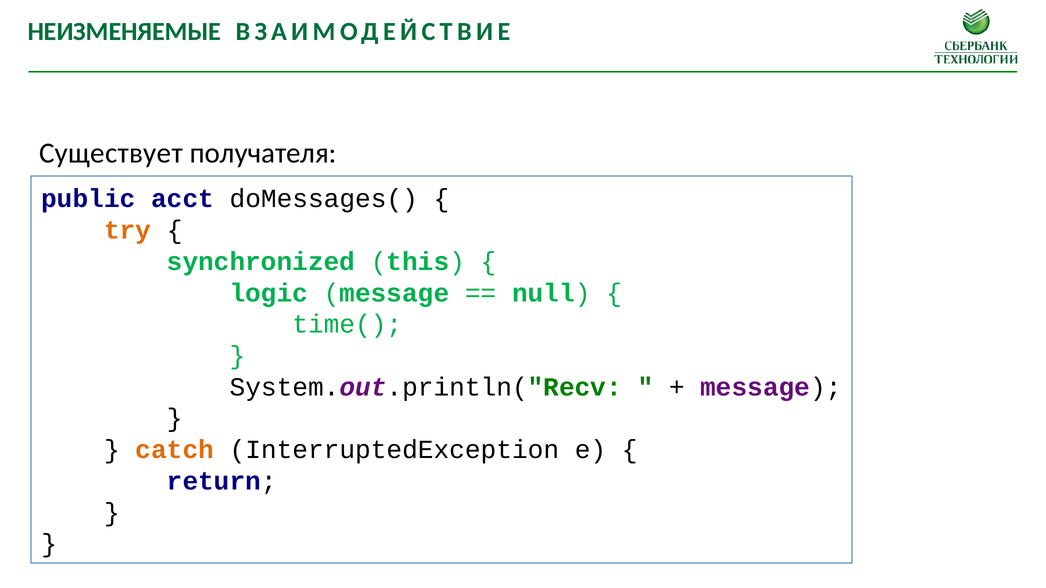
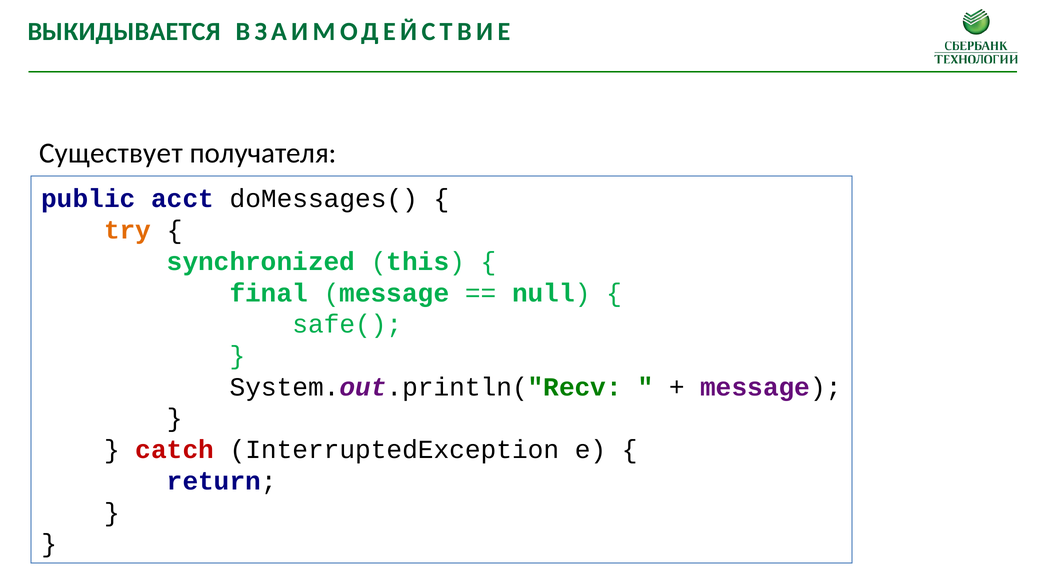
НЕИЗМЕНЯЕМЫЕ: НЕИЗМЕНЯЕМЫЕ -> ВЫКИДЫВАЕТСЯ
logic: logic -> final
time(: time( -> safe(
catch colour: orange -> red
